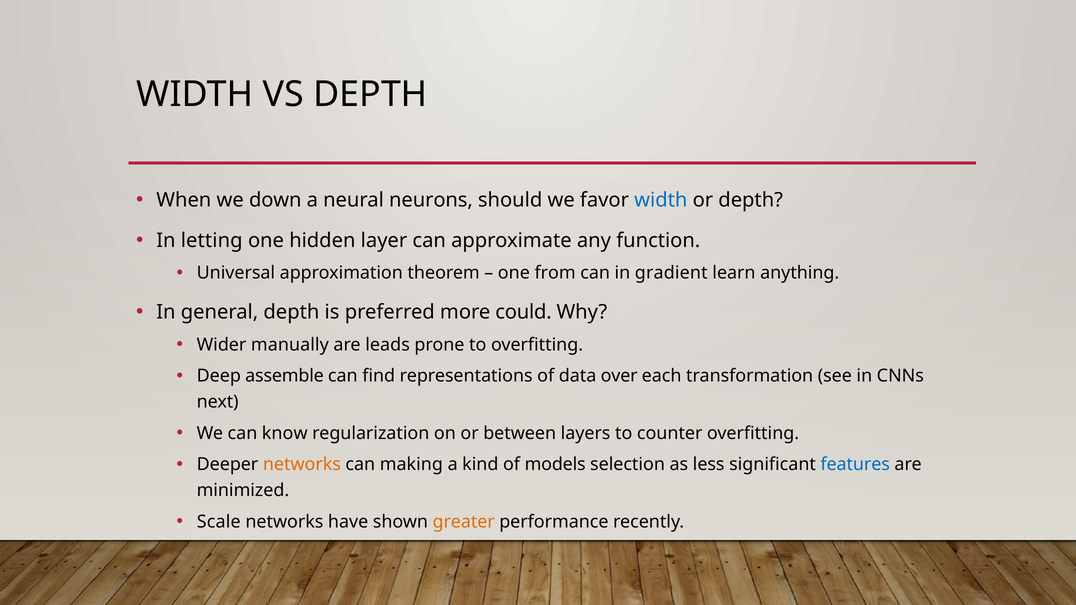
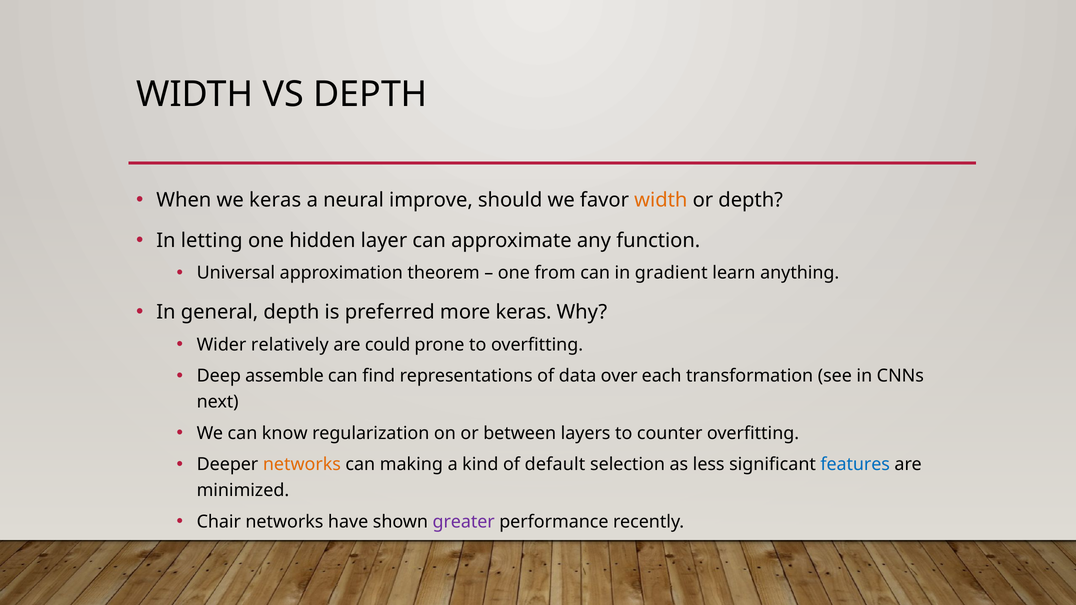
we down: down -> keras
neurons: neurons -> improve
width at (661, 200) colour: blue -> orange
more could: could -> keras
manually: manually -> relatively
leads: leads -> could
models: models -> default
Scale: Scale -> Chair
greater colour: orange -> purple
